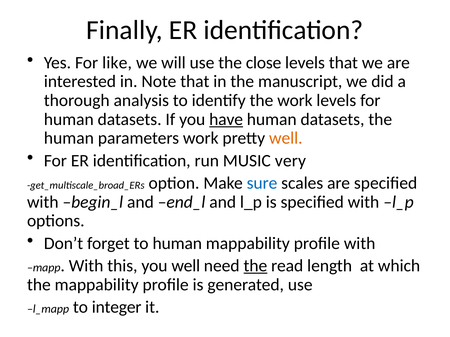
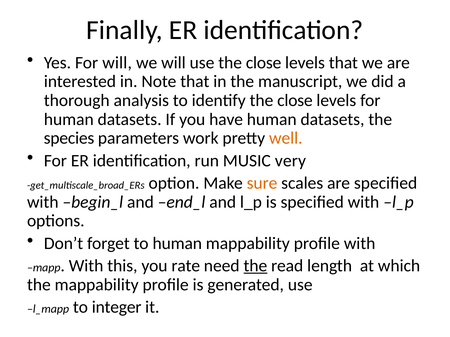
For like: like -> will
identify the work: work -> close
have underline: present -> none
human at (69, 138): human -> species
sure colour: blue -> orange
you well: well -> rate
